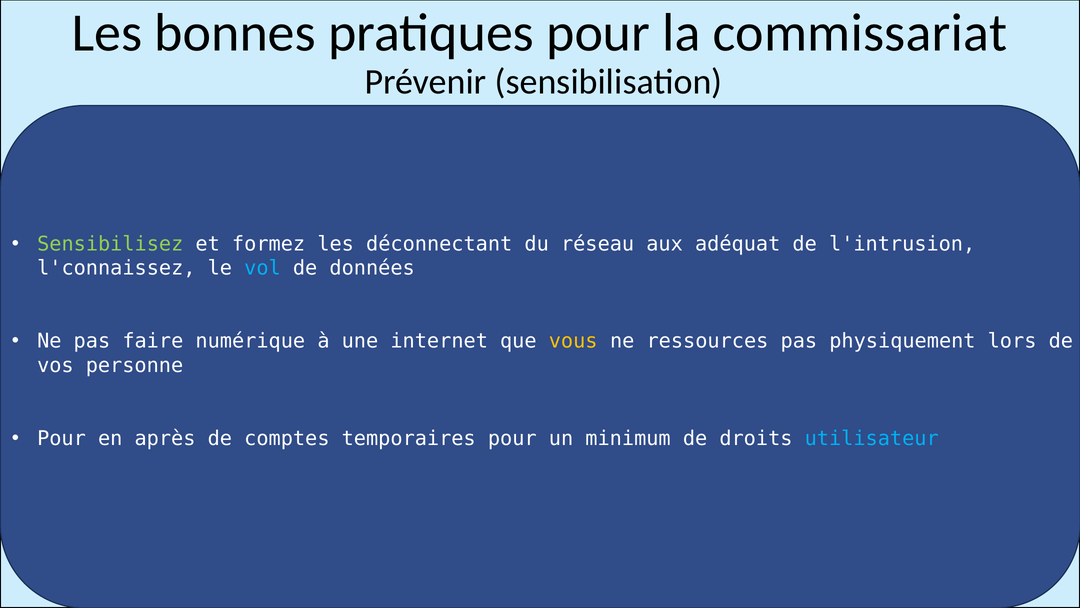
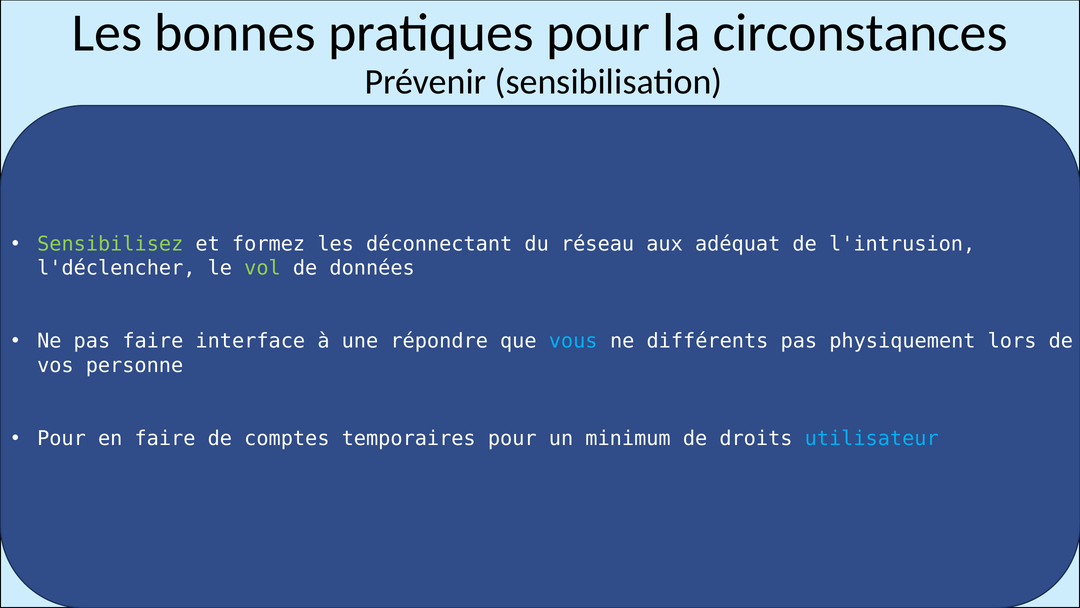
commissariat: commissariat -> circonstances
l'connaissez: l'connaissez -> l'déclencher
vol colour: light blue -> light green
numérique: numérique -> interface
internet: internet -> répondre
vous colour: yellow -> light blue
ressources: ressources -> différents
en après: après -> faire
